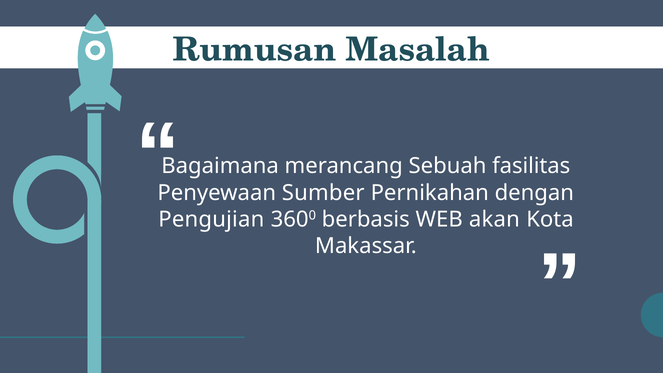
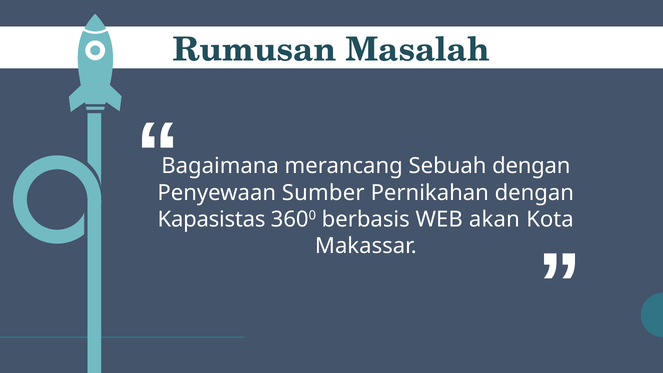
Sebuah fasilitas: fasilitas -> dengan
Pengujian: Pengujian -> Kapasistas
